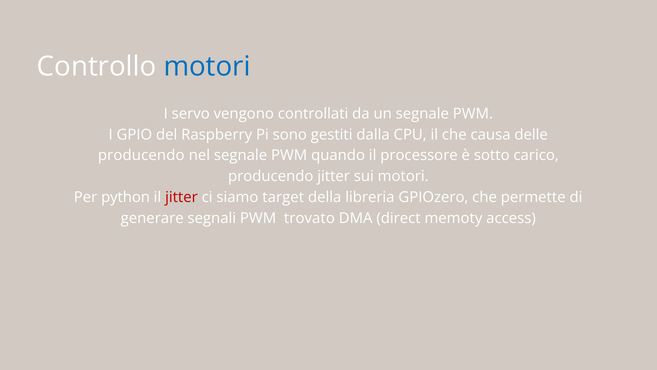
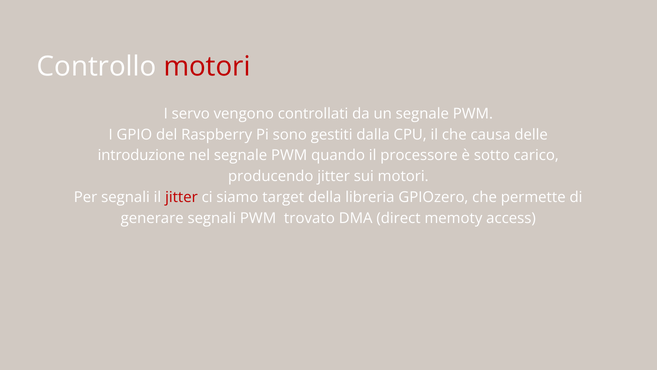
motori at (207, 66) colour: blue -> red
producendo at (141, 155): producendo -> introduzione
Per python: python -> segnali
